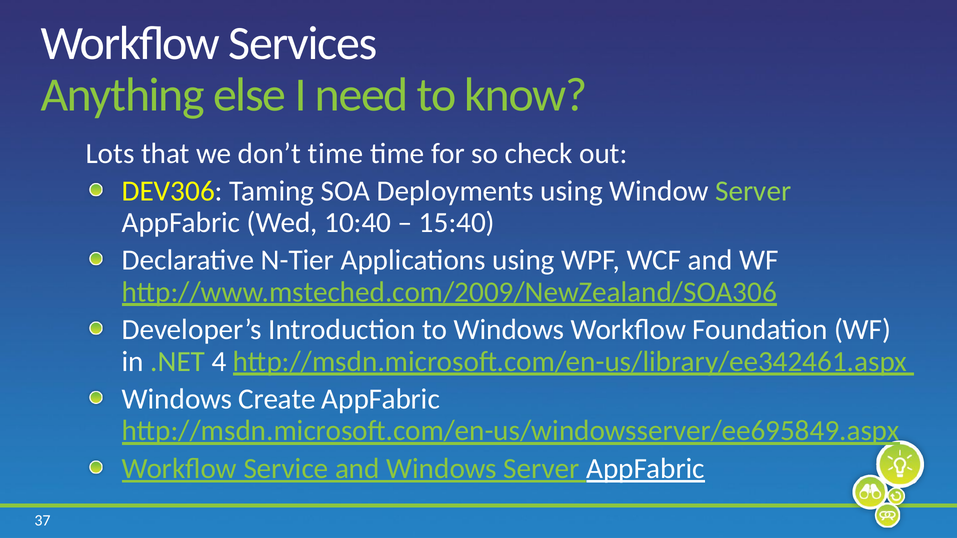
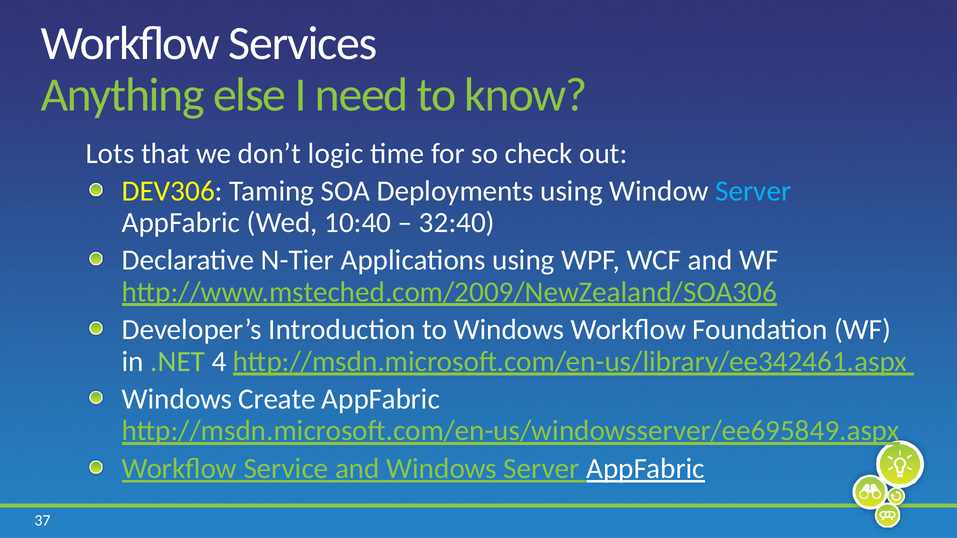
don’t time: time -> logic
Server at (753, 191) colour: light green -> light blue
15:40: 15:40 -> 32:40
